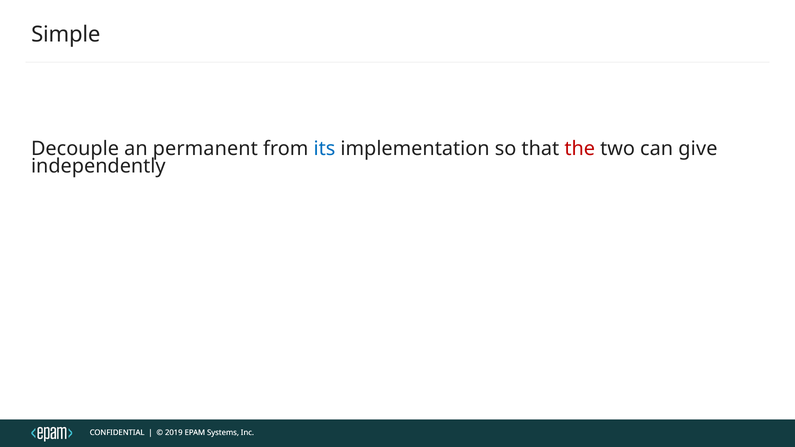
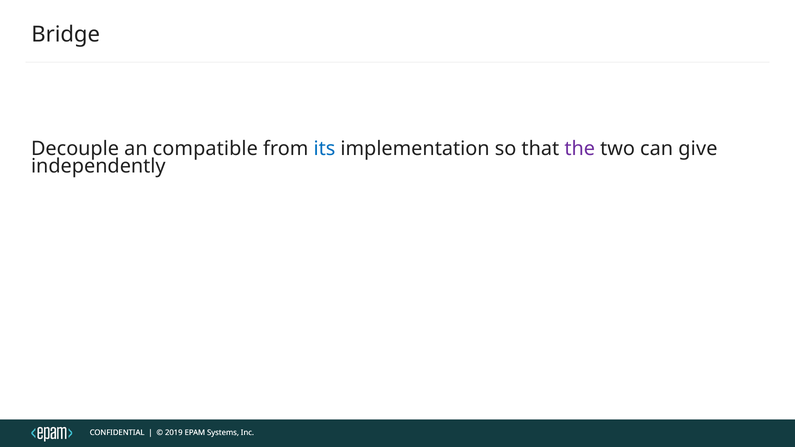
Simple: Simple -> Bridge
permanent: permanent -> compatible
the colour: red -> purple
